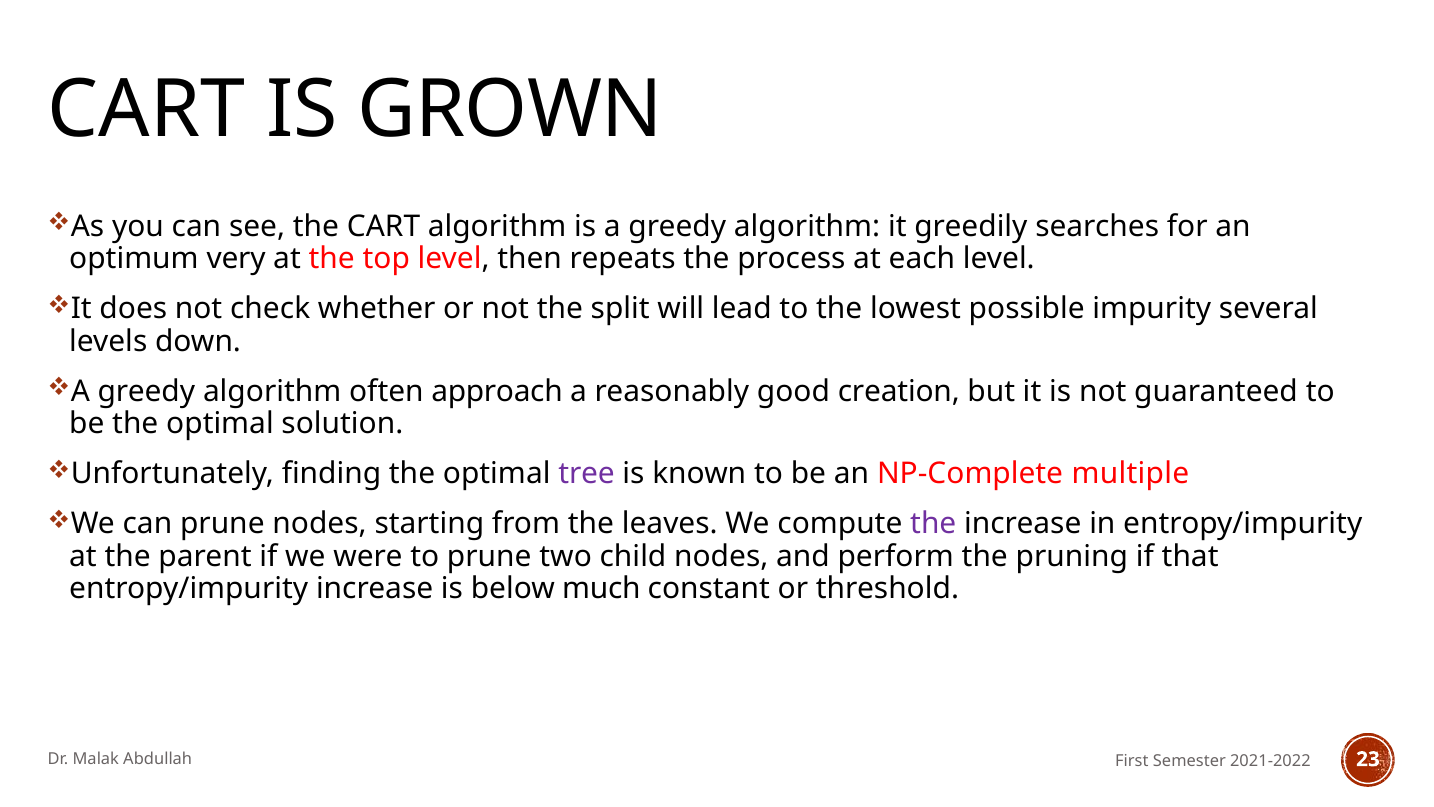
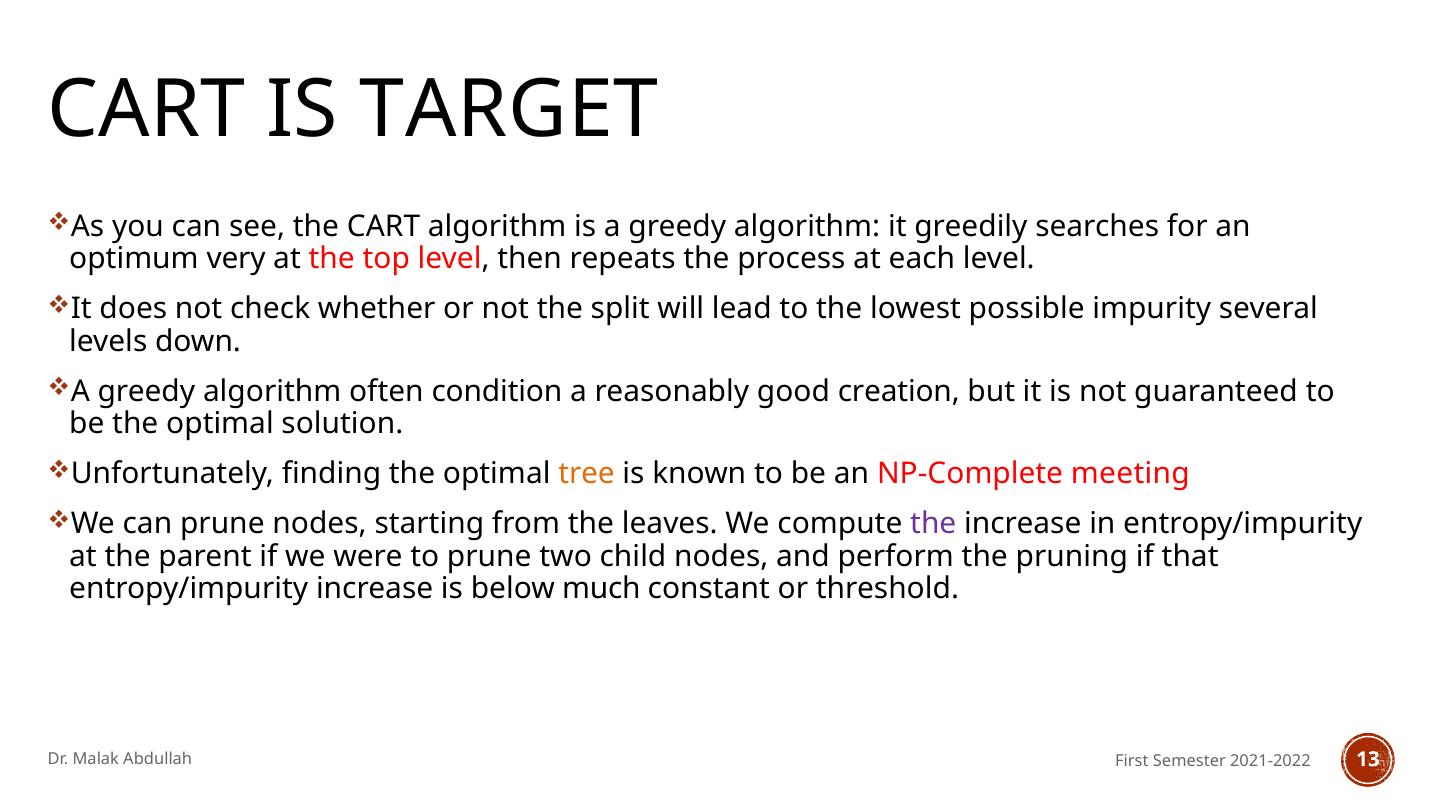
GROWN: GROWN -> TARGET
approach: approach -> condition
tree colour: purple -> orange
multiple: multiple -> meeting
23: 23 -> 13
